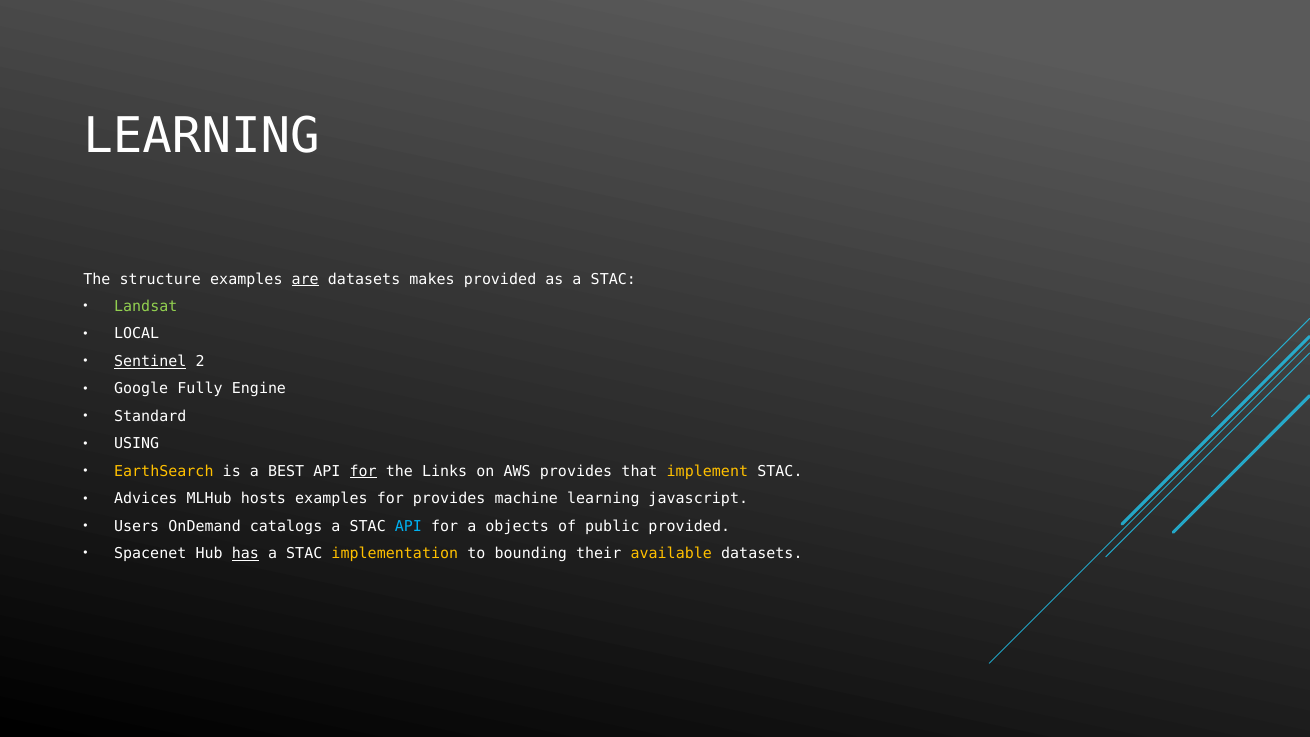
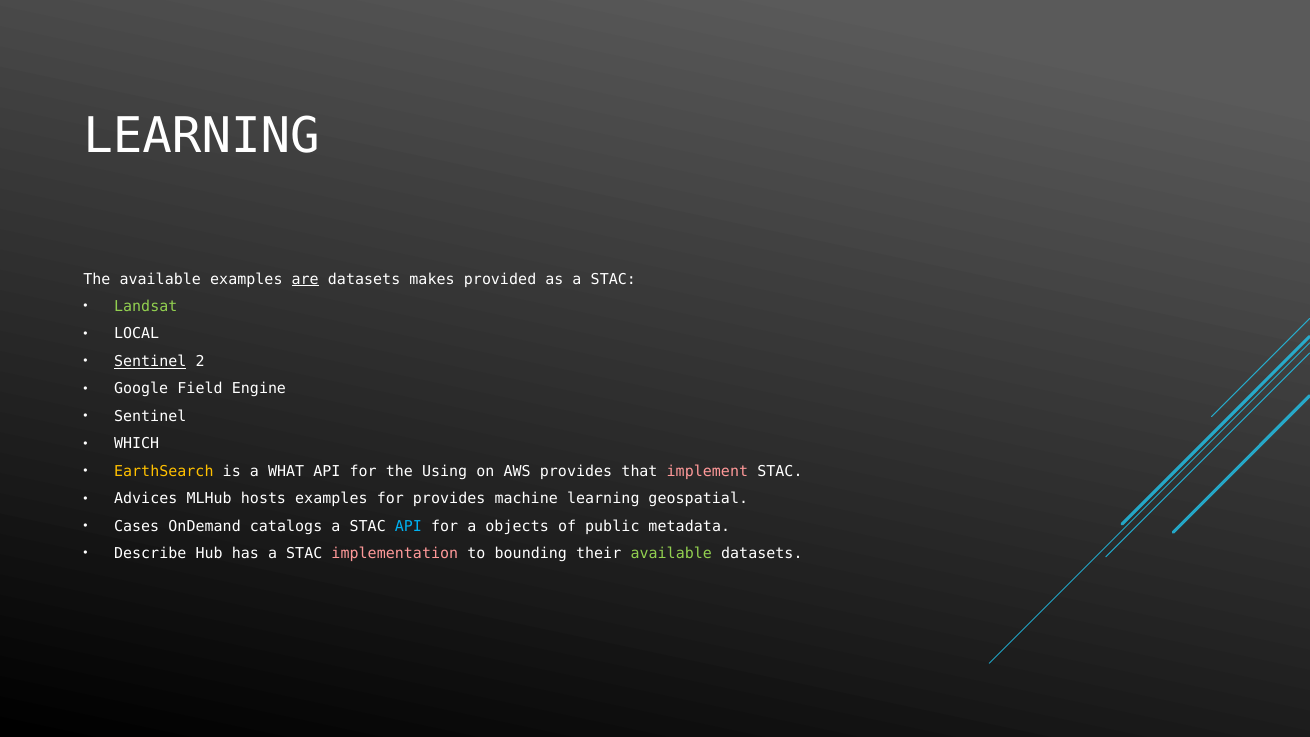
The structure: structure -> available
Fully: Fully -> Field
Standard at (150, 416): Standard -> Sentinel
USING: USING -> WHICH
BEST: BEST -> WHAT
for at (363, 471) underline: present -> none
Links: Links -> Using
implement colour: yellow -> pink
javascript: javascript -> geospatial
Users: Users -> Cases
public provided: provided -> metadata
Spacenet: Spacenet -> Describe
has underline: present -> none
implementation colour: yellow -> pink
available at (671, 554) colour: yellow -> light green
